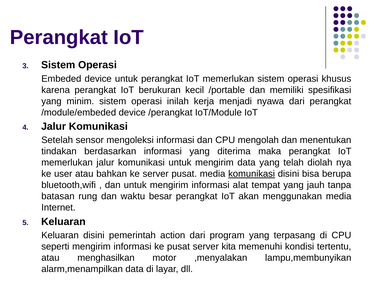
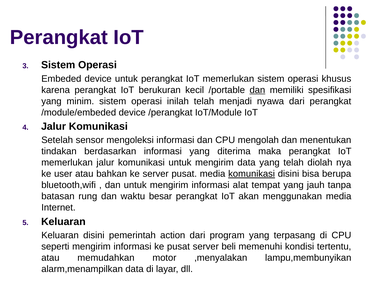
dan at (257, 90) underline: none -> present
inilah kerja: kerja -> telah
kita: kita -> beli
menghasilkan: menghasilkan -> memudahkan
